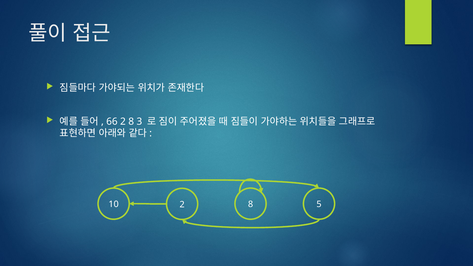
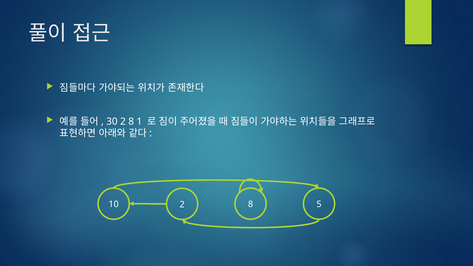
66: 66 -> 30
3: 3 -> 1
